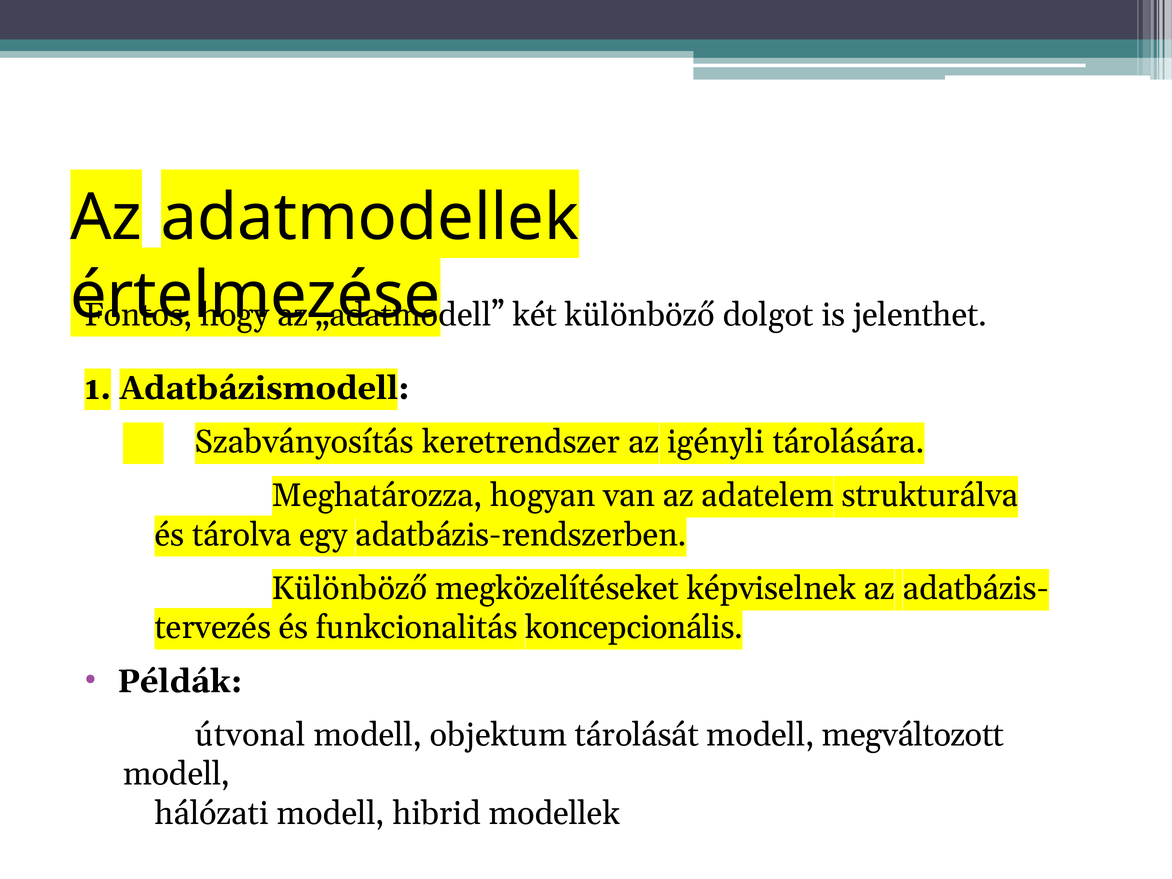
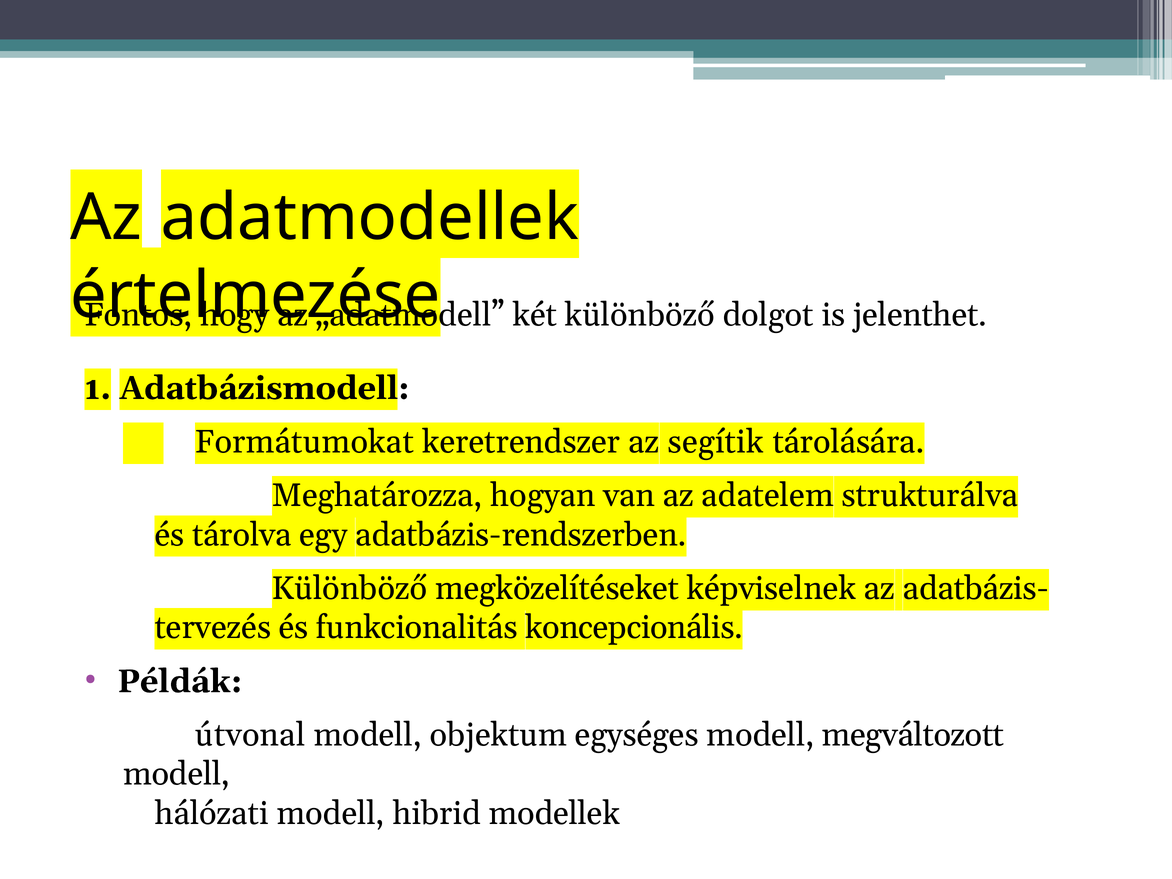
Szabványosítás: Szabványosítás -> Formátumokat
igényli: igényli -> segítik
tárolását: tárolását -> egységes
